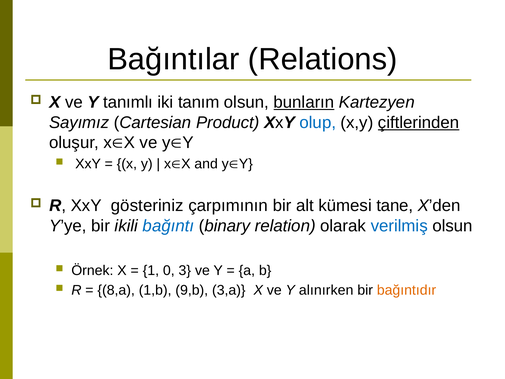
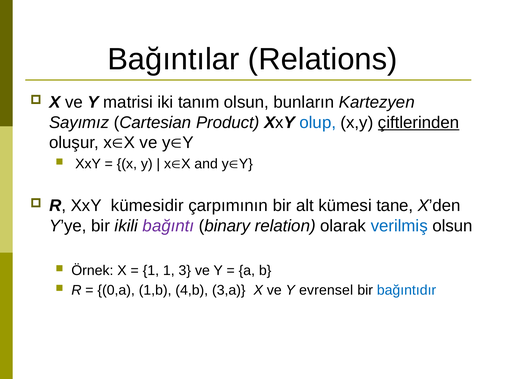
tanımlı: tanımlı -> matrisi
bunların underline: present -> none
gösteriniz: gösteriniz -> kümesidir
bağıntı colour: blue -> purple
1 0: 0 -> 1
8,a: 8,a -> 0,a
9,b: 9,b -> 4,b
alınırken: alınırken -> evrensel
bağıntıdır colour: orange -> blue
